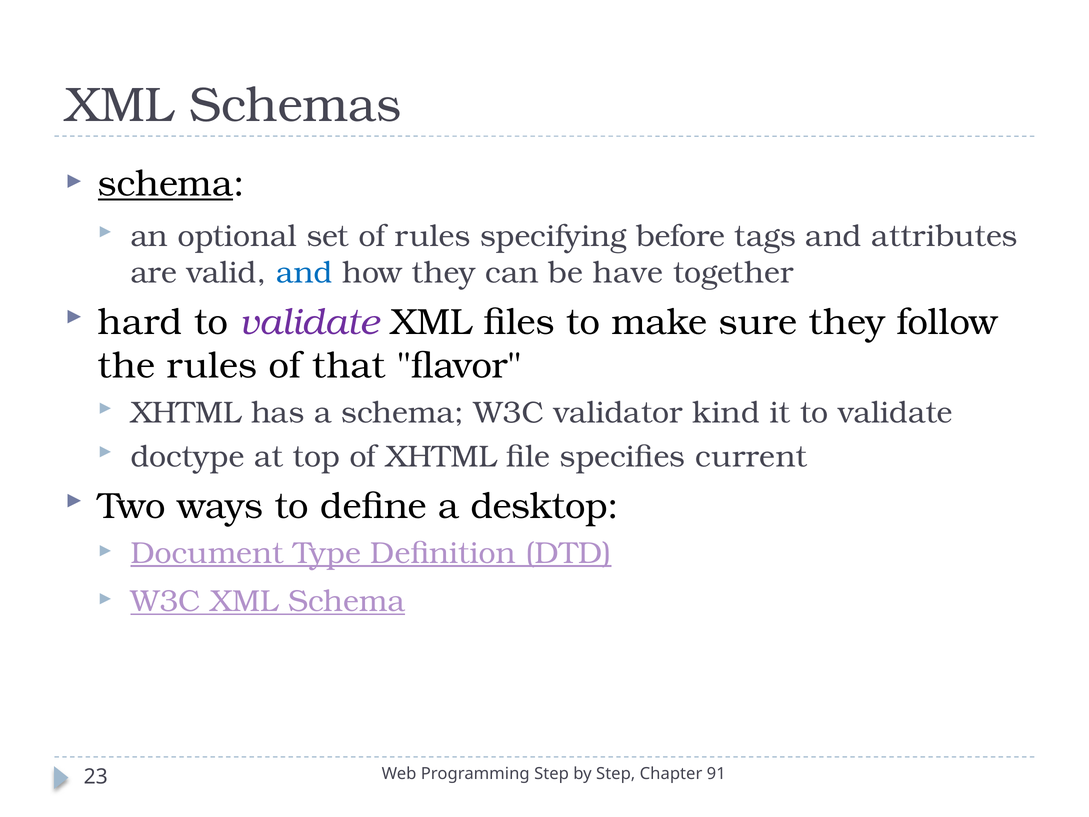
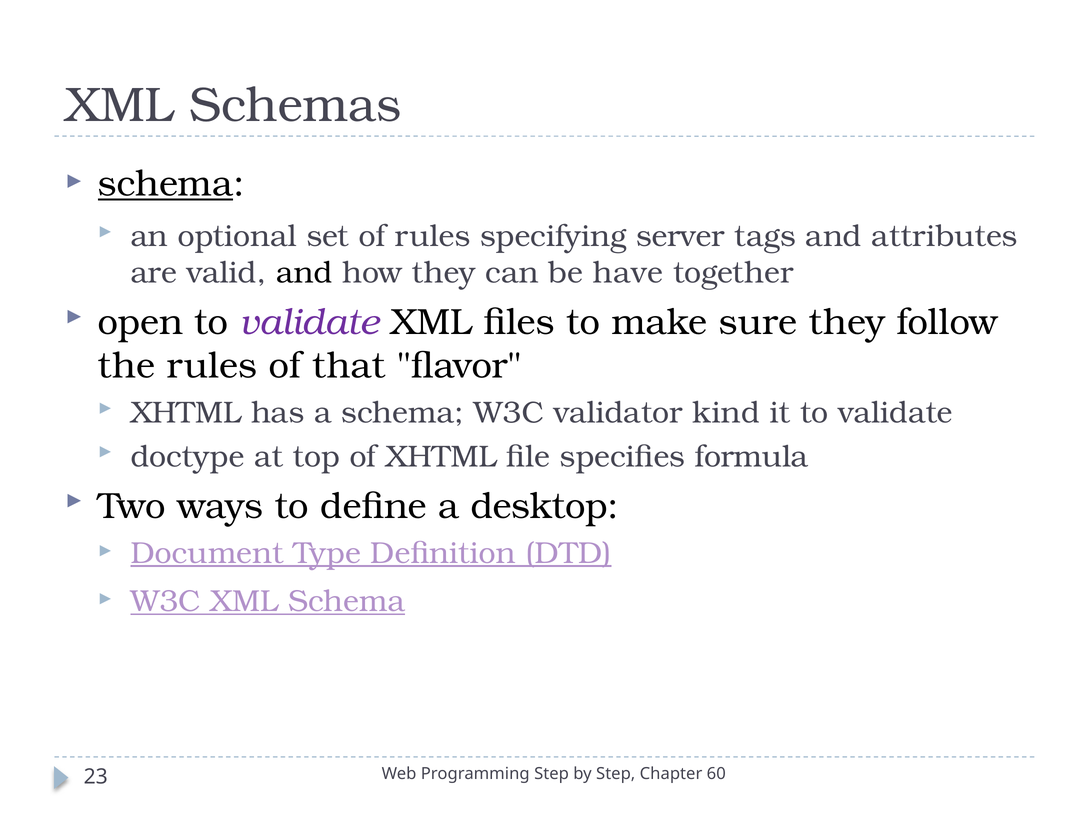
before: before -> server
and at (304, 273) colour: blue -> black
hard: hard -> open
current: current -> formula
91: 91 -> 60
